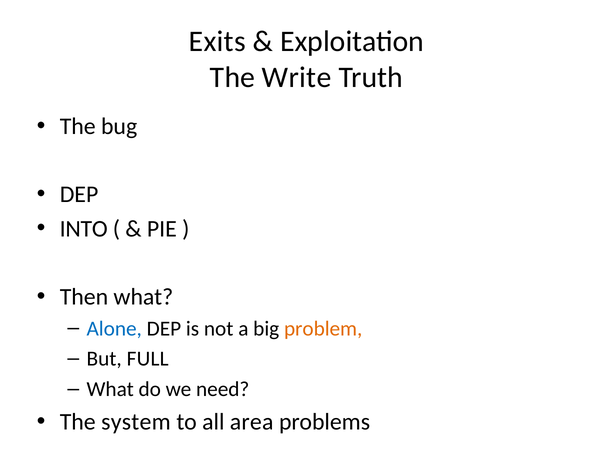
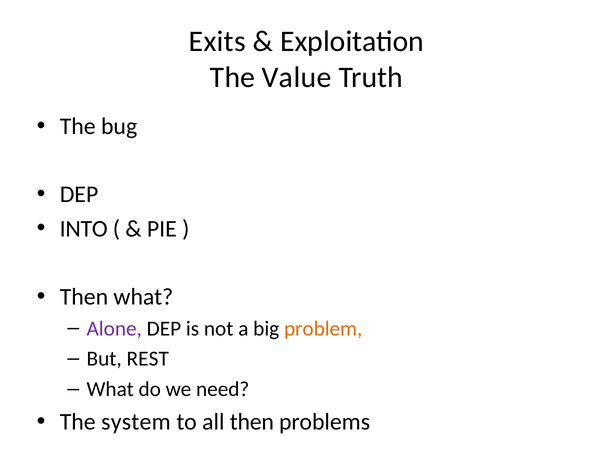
Write: Write -> Value
Alone colour: blue -> purple
FULL: FULL -> REST
all area: area -> then
